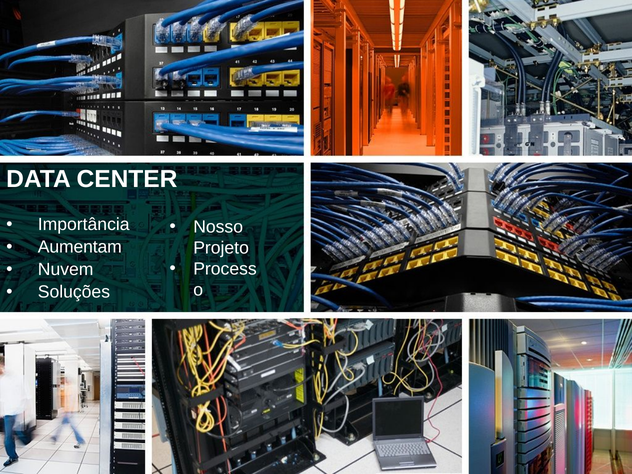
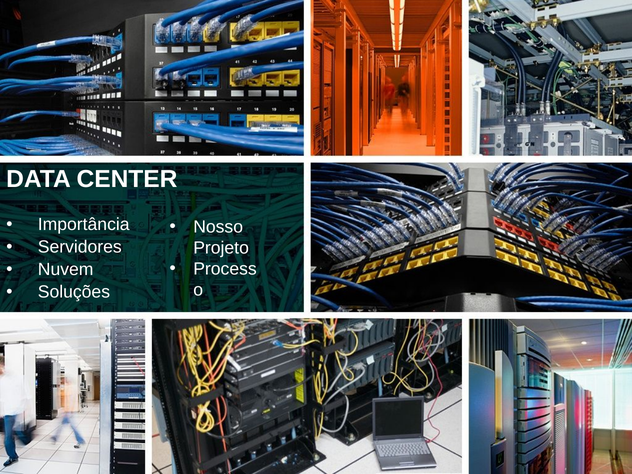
Aumentam: Aumentam -> Servidores
